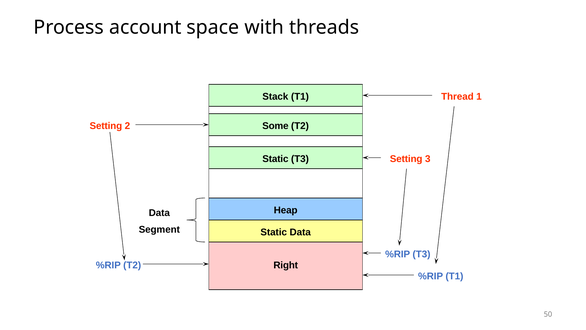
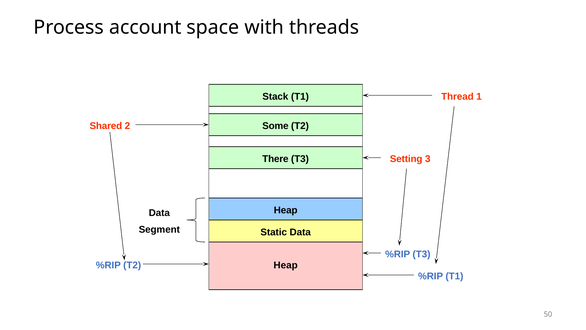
Setting at (106, 126): Setting -> Shared
Static at (275, 159): Static -> There
Right at (286, 265): Right -> Heap
